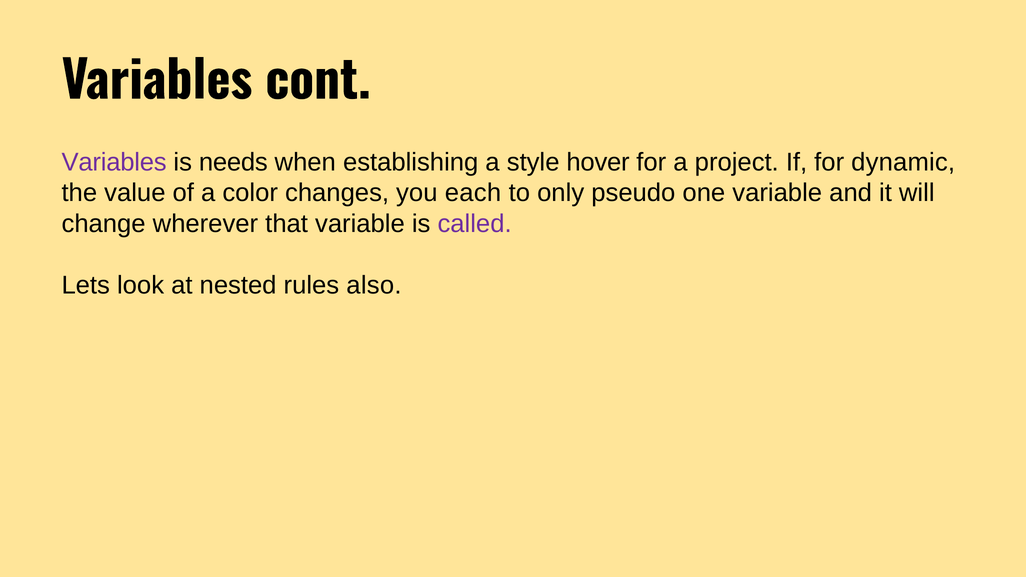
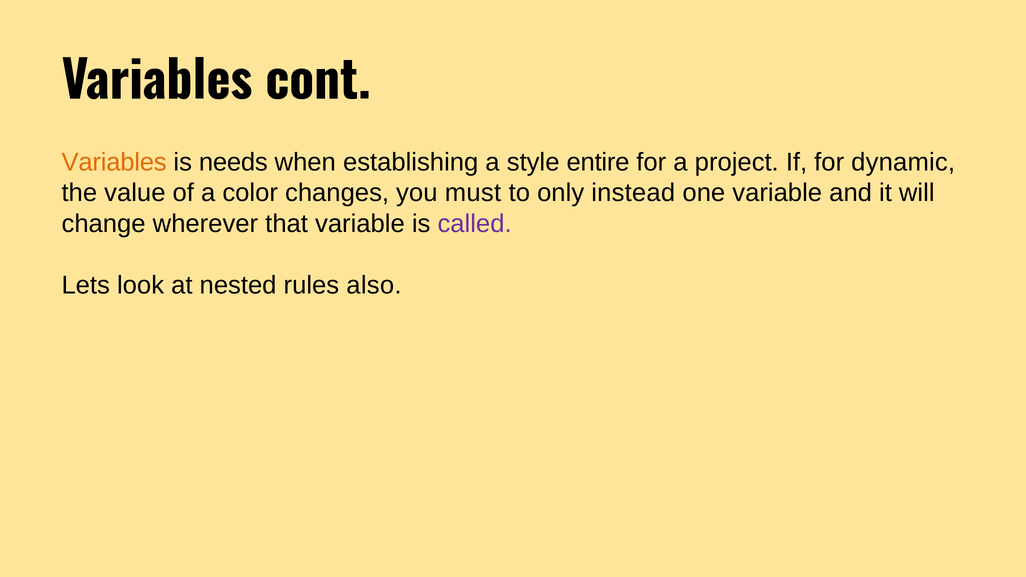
Variables at (114, 162) colour: purple -> orange
hover: hover -> entire
each: each -> must
pseudo: pseudo -> instead
